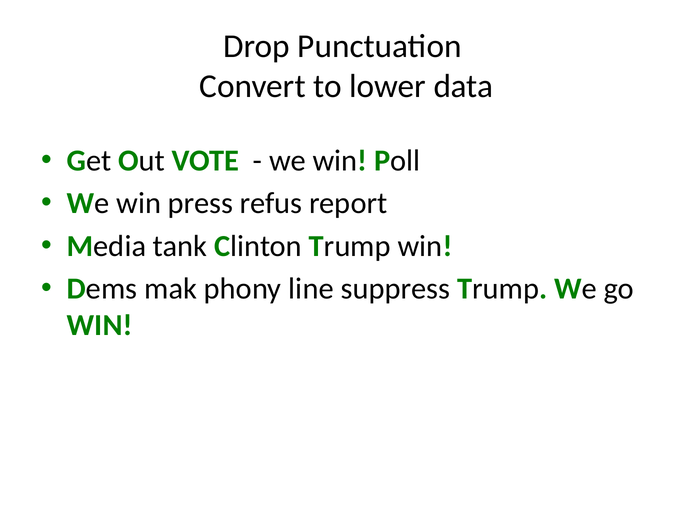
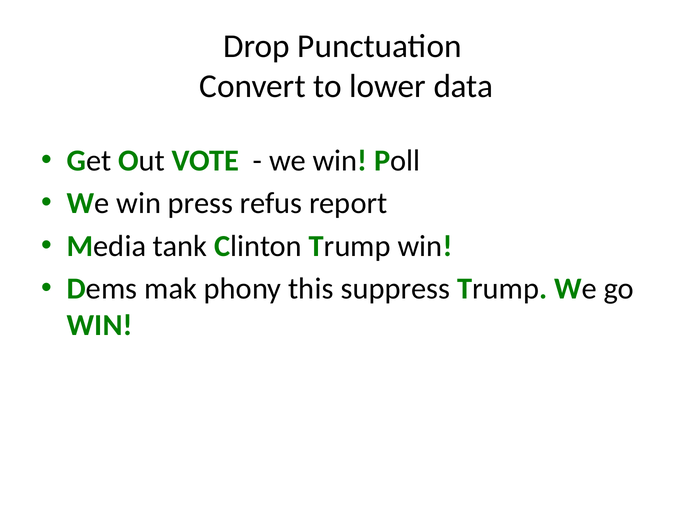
line: line -> this
